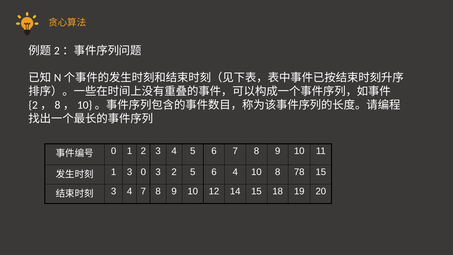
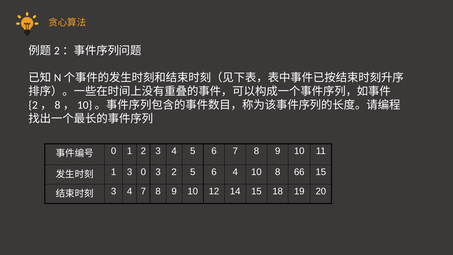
78: 78 -> 66
